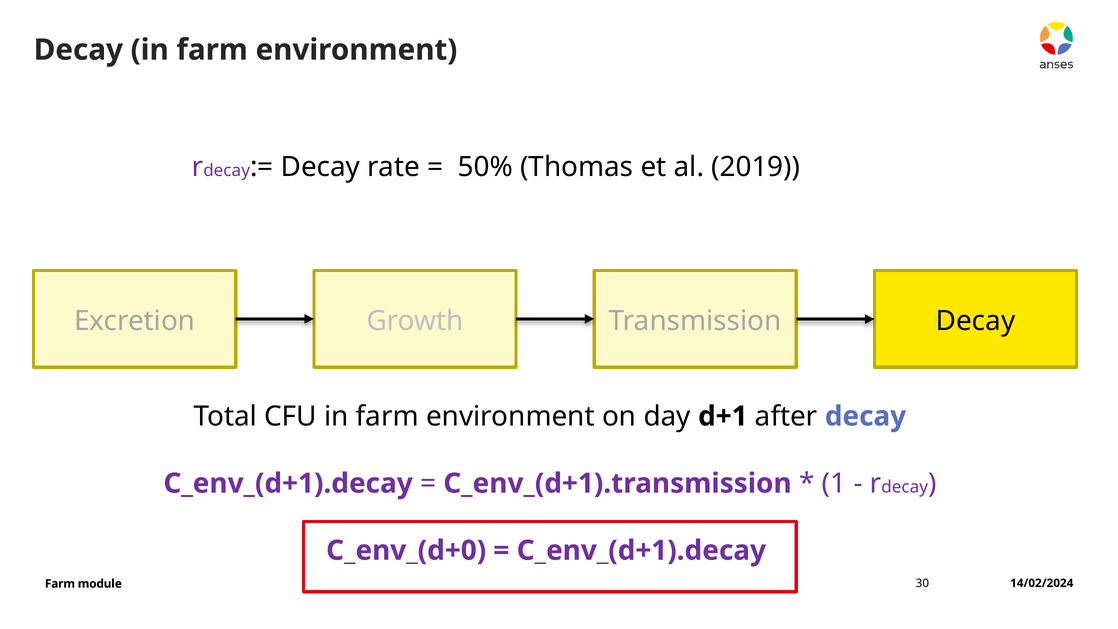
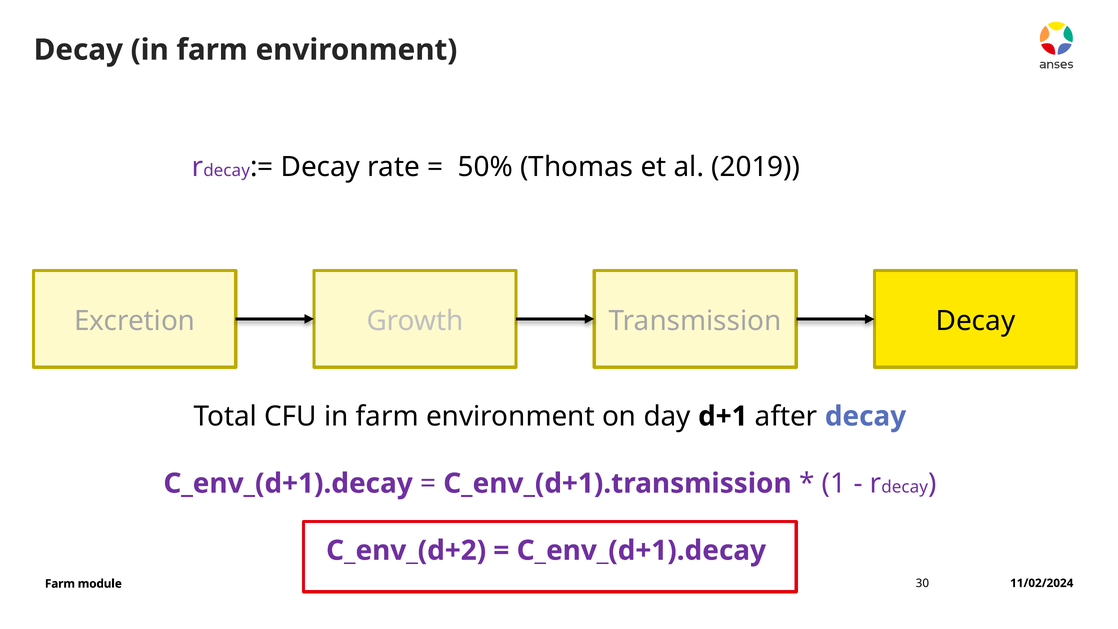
C_env_(d+0: C_env_(d+0 -> C_env_(d+2
14/02/2024: 14/02/2024 -> 11/02/2024
